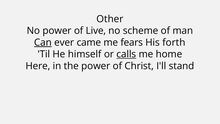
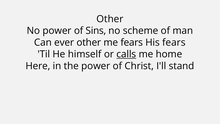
Live: Live -> Sins
Can underline: present -> none
ever came: came -> other
His forth: forth -> fears
